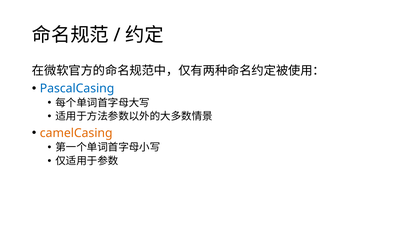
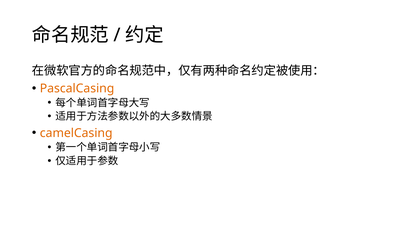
PascalCasing colour: blue -> orange
